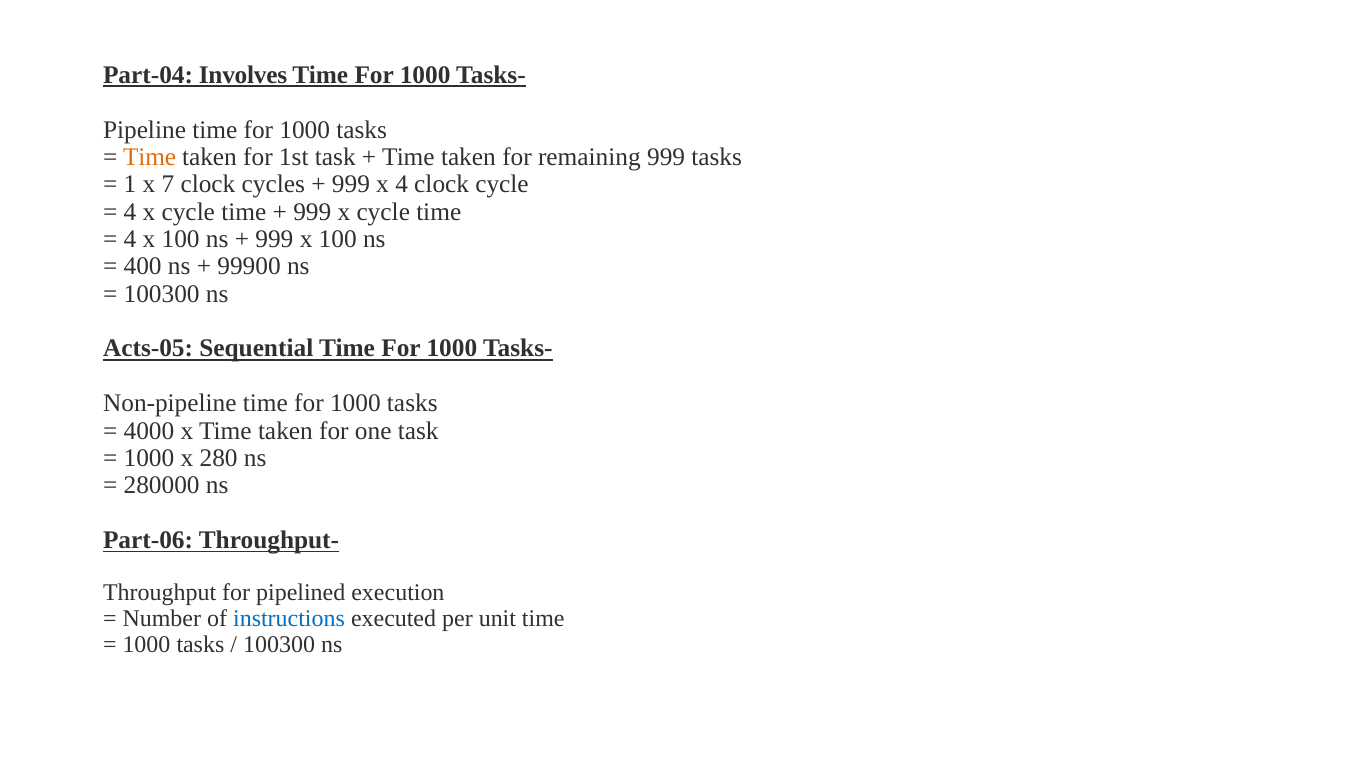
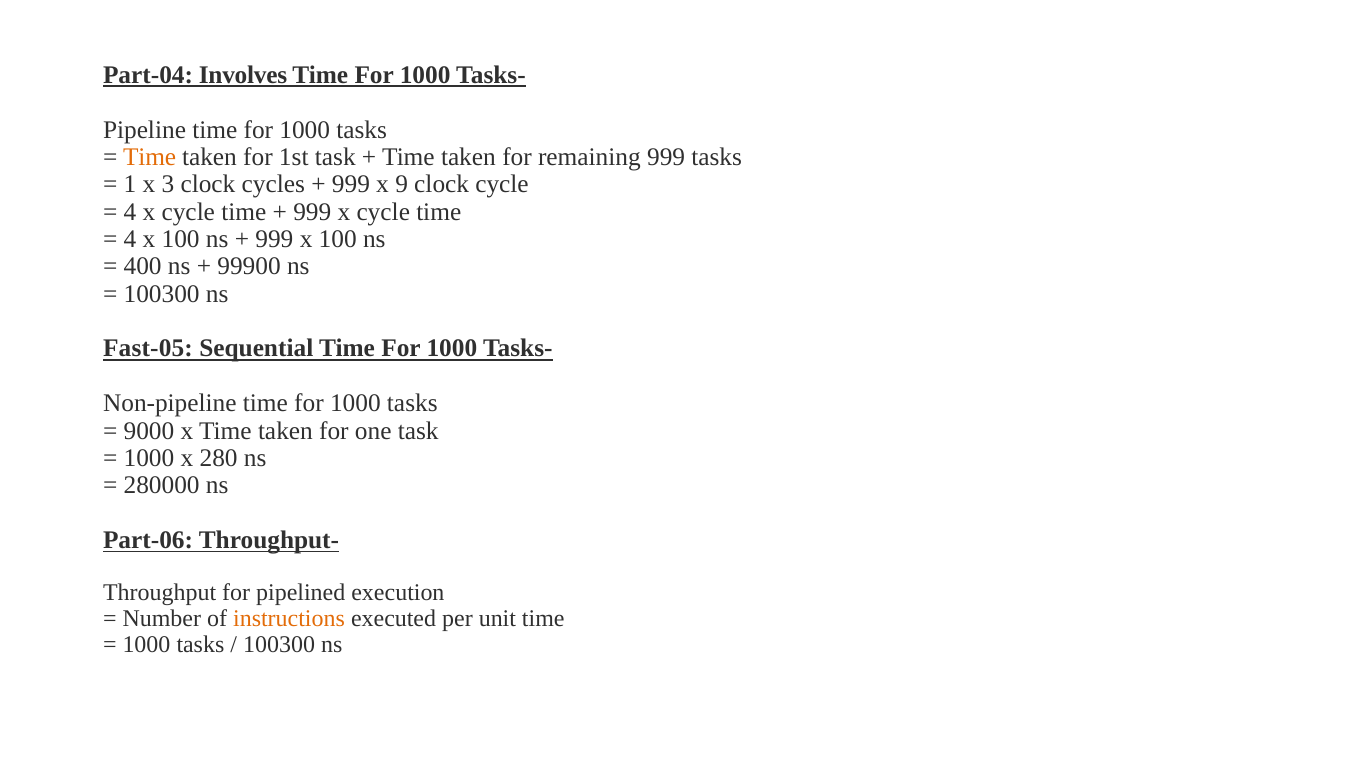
7: 7 -> 3
x 4: 4 -> 9
Acts-05: Acts-05 -> Fast-05
4000: 4000 -> 9000
instructions colour: blue -> orange
